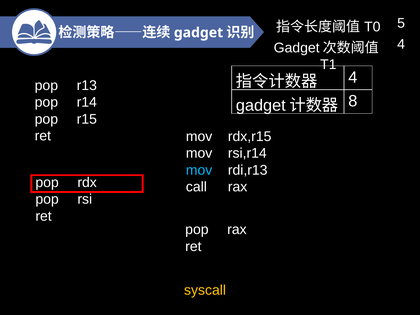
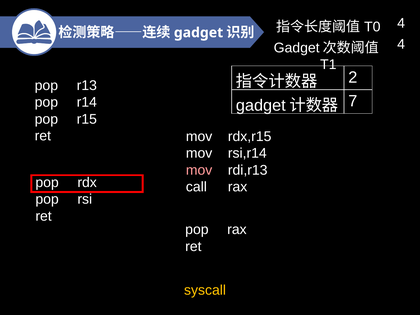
5 at (401, 23): 5 -> 4
4 at (353, 77): 4 -> 2
8: 8 -> 7
mov at (199, 170) colour: light blue -> pink
